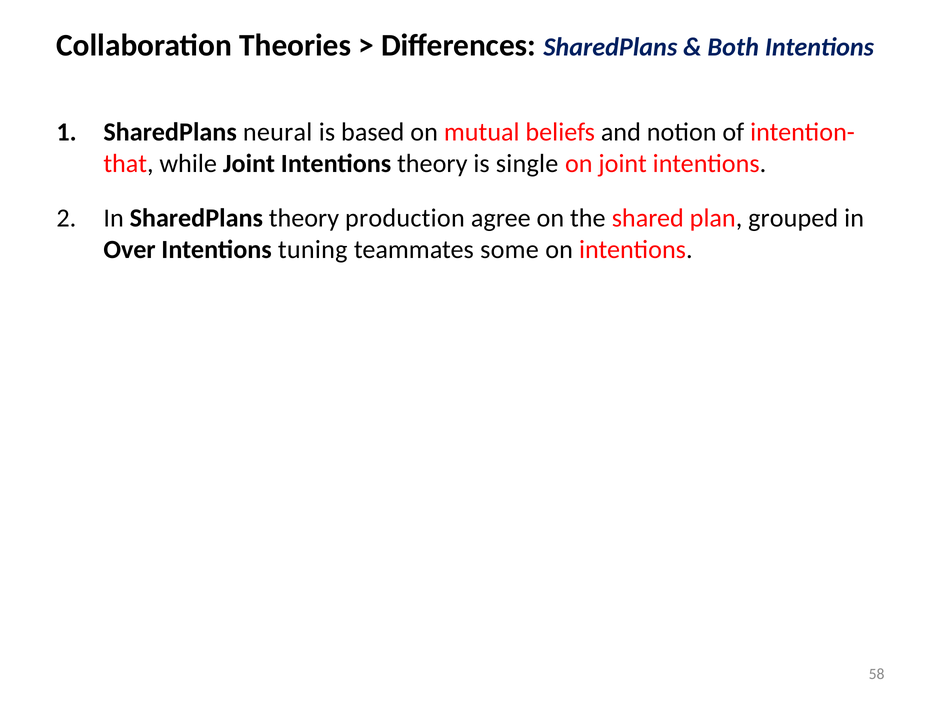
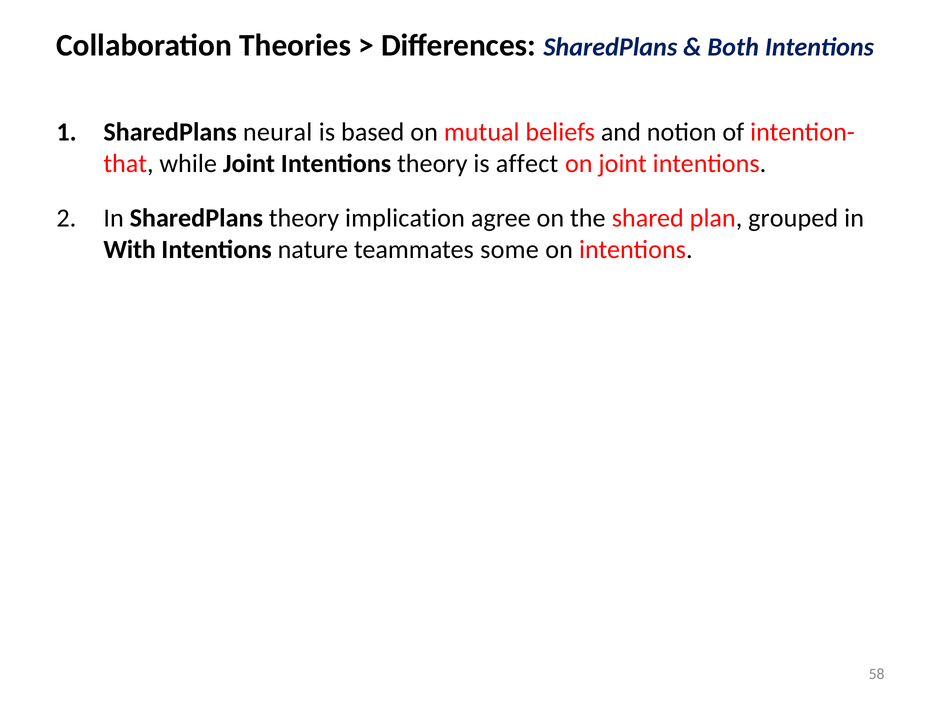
single: single -> affect
production: production -> implication
Over: Over -> With
tuning: tuning -> nature
